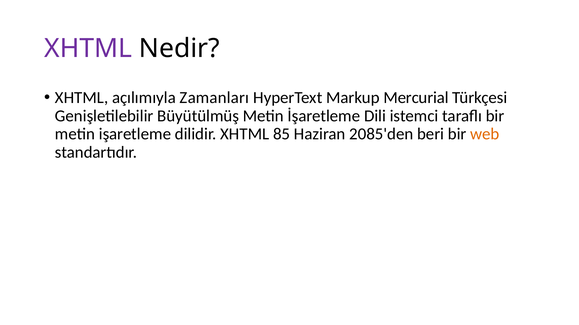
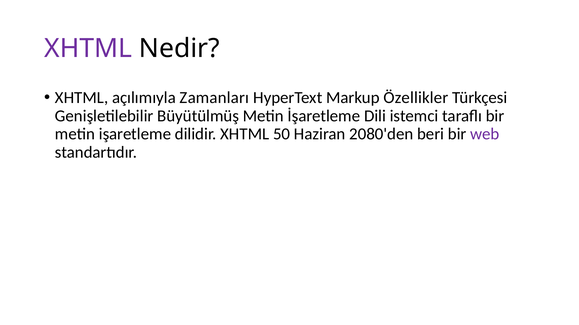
Mercurial: Mercurial -> Özellikler
85: 85 -> 50
2085'den: 2085'den -> 2080'den
web colour: orange -> purple
